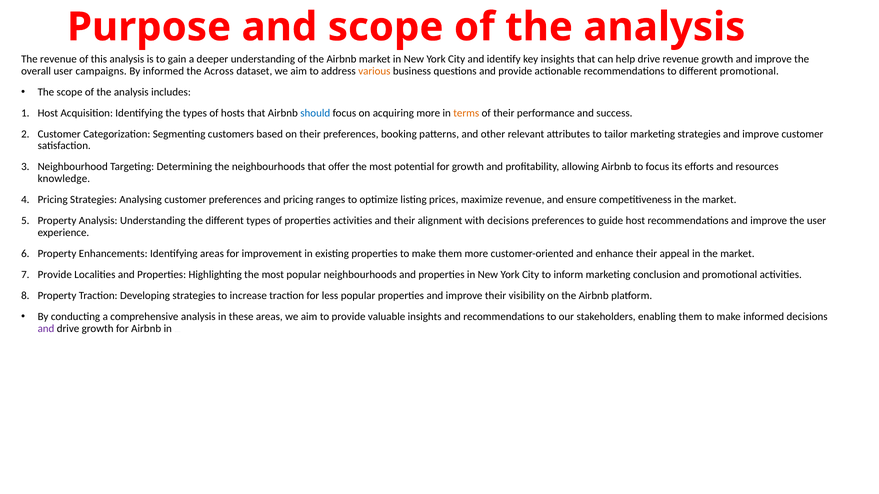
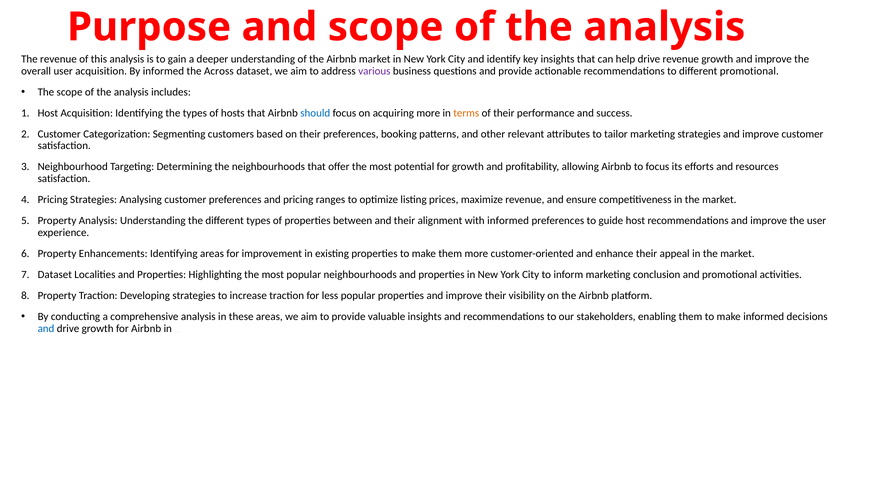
user campaigns: campaigns -> acquisition
various colour: orange -> purple
knowledge at (64, 179): knowledge -> satisfaction
properties activities: activities -> between
with decisions: decisions -> informed
Provide at (55, 275): Provide -> Dataset
and at (46, 329) colour: purple -> blue
